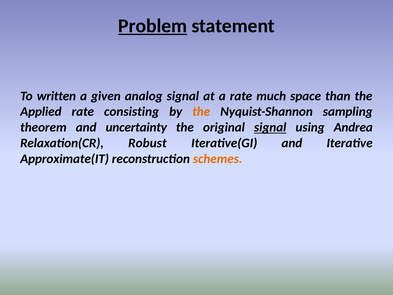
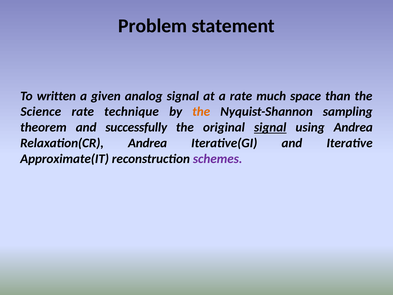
Problem underline: present -> none
Applied: Applied -> Science
consisting: consisting -> technique
uncertainty: uncertainty -> successfully
Relaxation(CR Robust: Robust -> Andrea
schemes colour: orange -> purple
